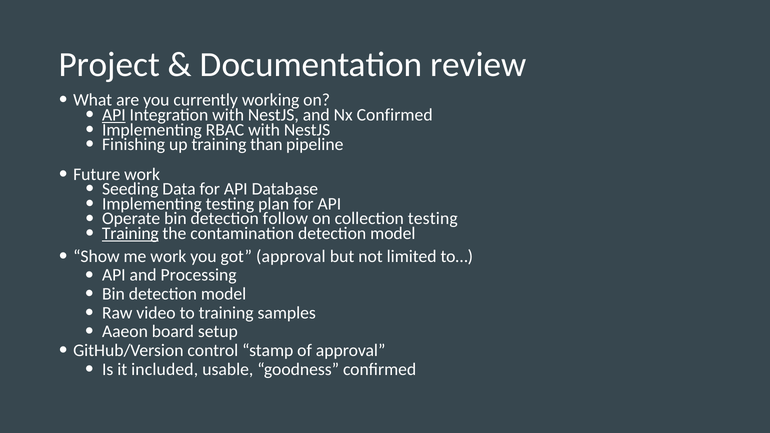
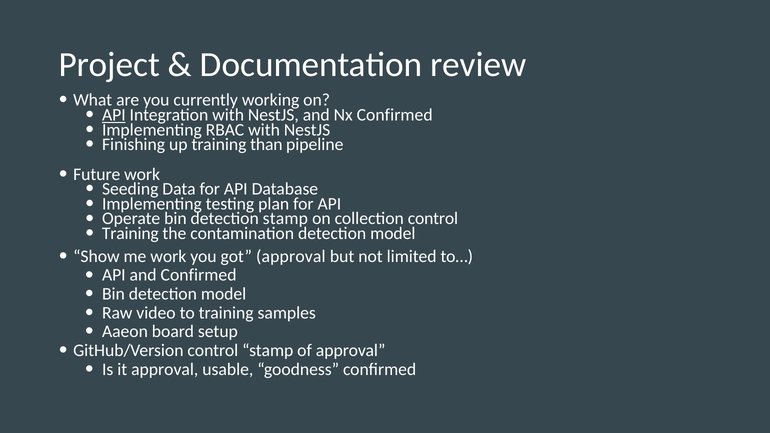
detection follow: follow -> stamp
collection testing: testing -> control
Training at (130, 234) underline: present -> none
and Processing: Processing -> Confirmed
it included: included -> approval
